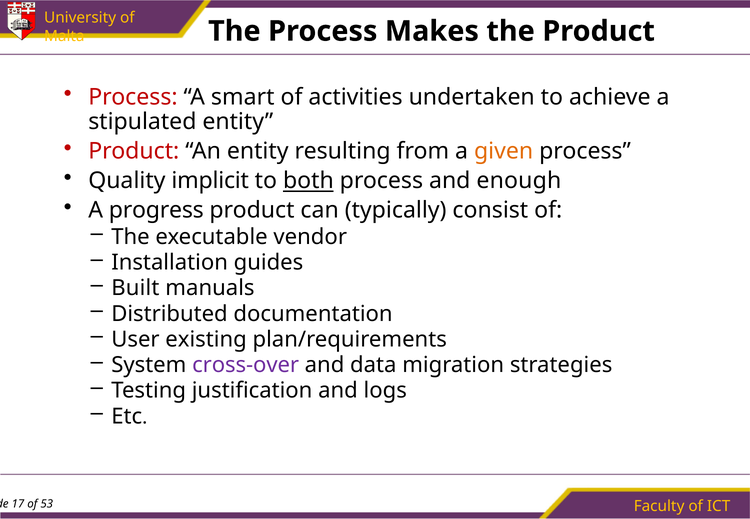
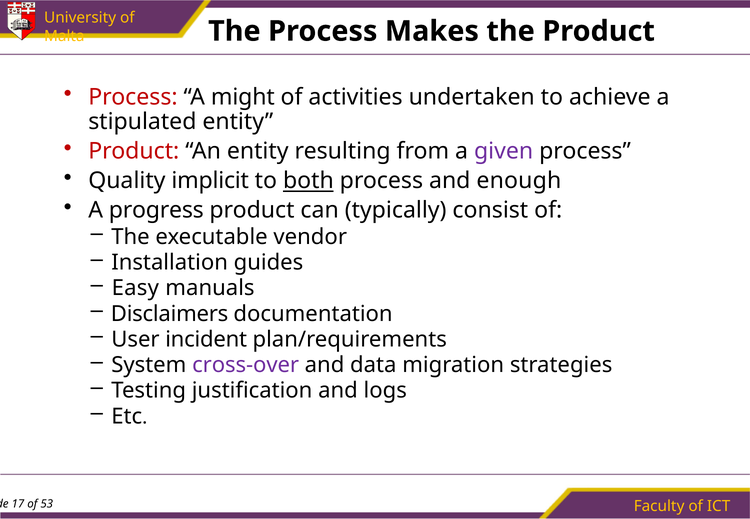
smart: smart -> might
given colour: orange -> purple
Built: Built -> Easy
Distributed: Distributed -> Disclaimers
existing: existing -> incident
